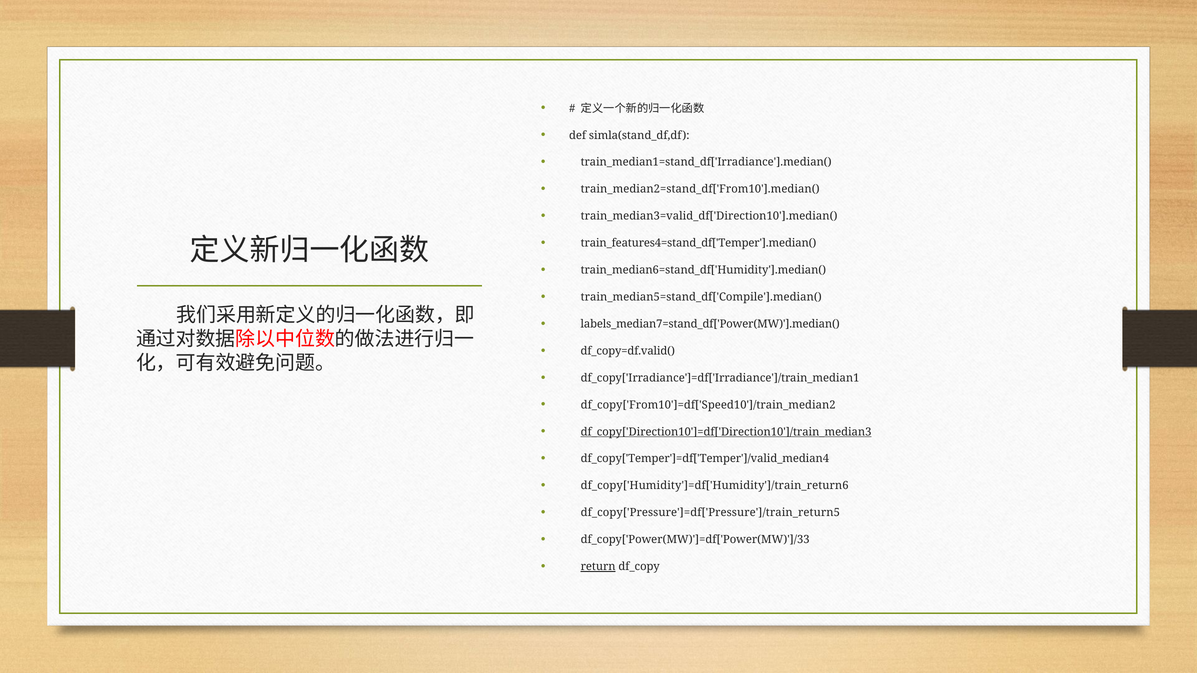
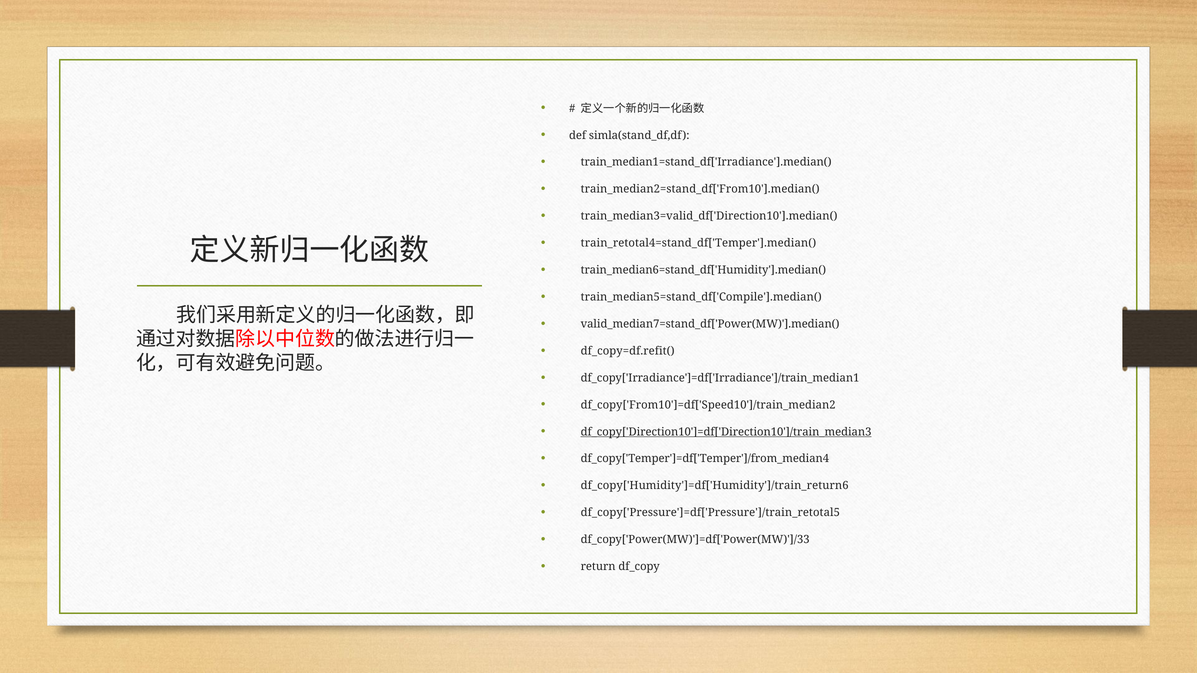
train_features4=stand_df['Temper'].median(: train_features4=stand_df['Temper'].median( -> train_retotal4=stand_df['Temper'].median(
labels_median7=stand_df['Power(MW)'].median(: labels_median7=stand_df['Power(MW)'].median( -> valid_median7=stand_df['Power(MW)'].median(
df_copy=df.valid(: df_copy=df.valid( -> df_copy=df.refit(
df_copy['Temper']=df['Temper']/valid_median4: df_copy['Temper']=df['Temper']/valid_median4 -> df_copy['Temper']=df['Temper']/from_median4
df_copy['Pressure']=df['Pressure']/train_return5: df_copy['Pressure']=df['Pressure']/train_return5 -> df_copy['Pressure']=df['Pressure']/train_retotal5
return underline: present -> none
